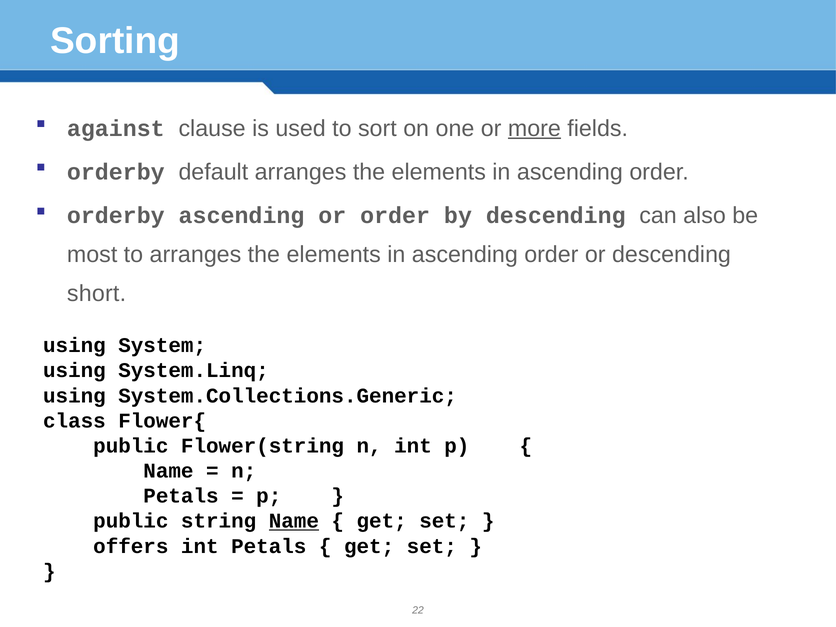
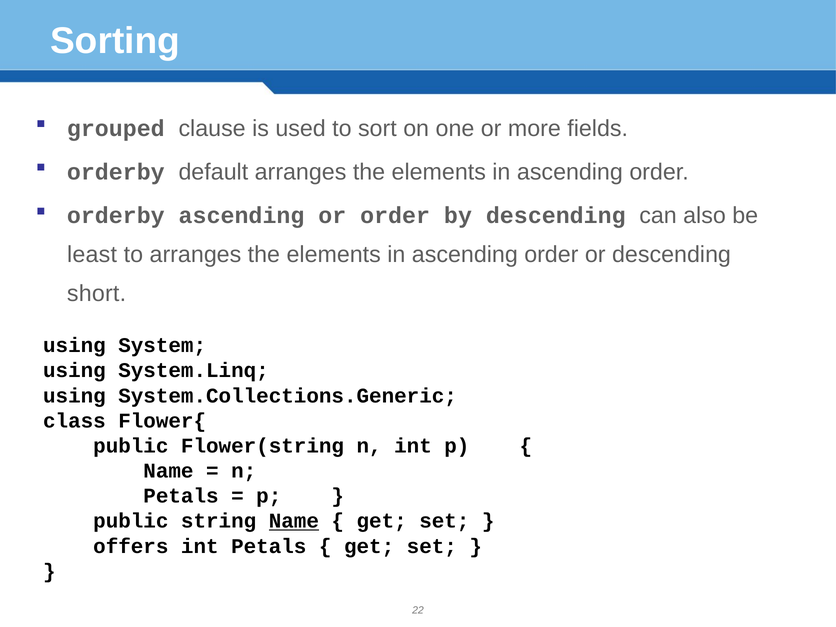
against: against -> grouped
more underline: present -> none
most: most -> least
